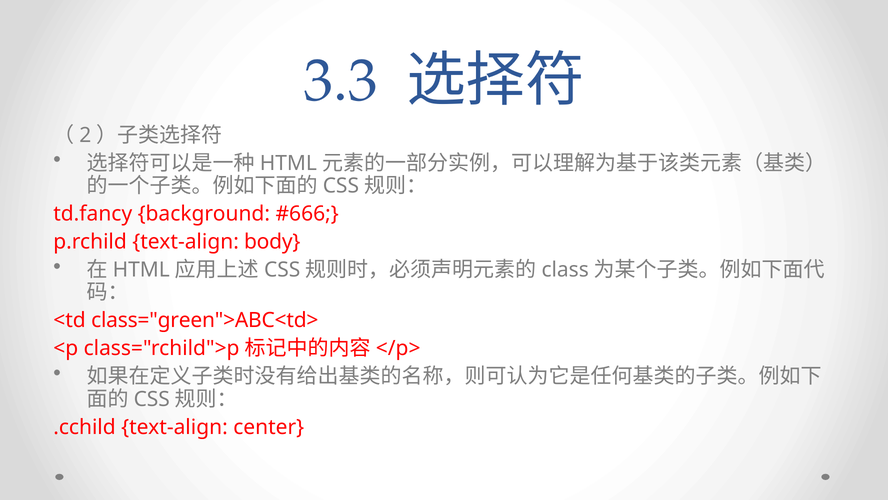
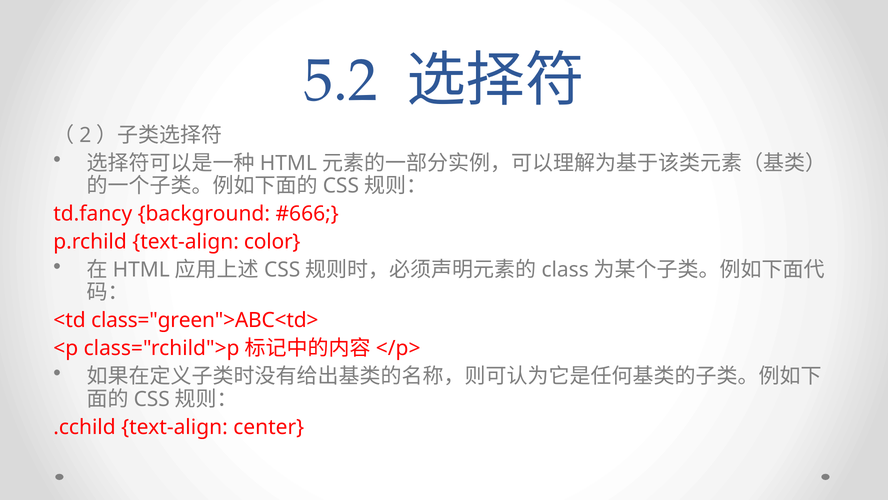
3.3: 3.3 -> 5.2
body: body -> color
